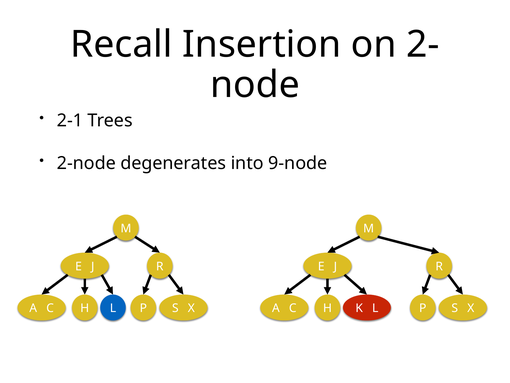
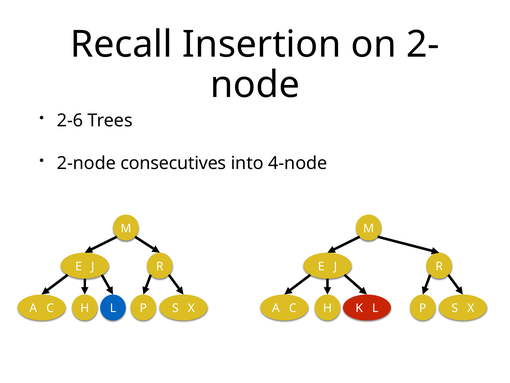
2-1: 2-1 -> 2-6
degenerates: degenerates -> consecutives
9-node: 9-node -> 4-node
